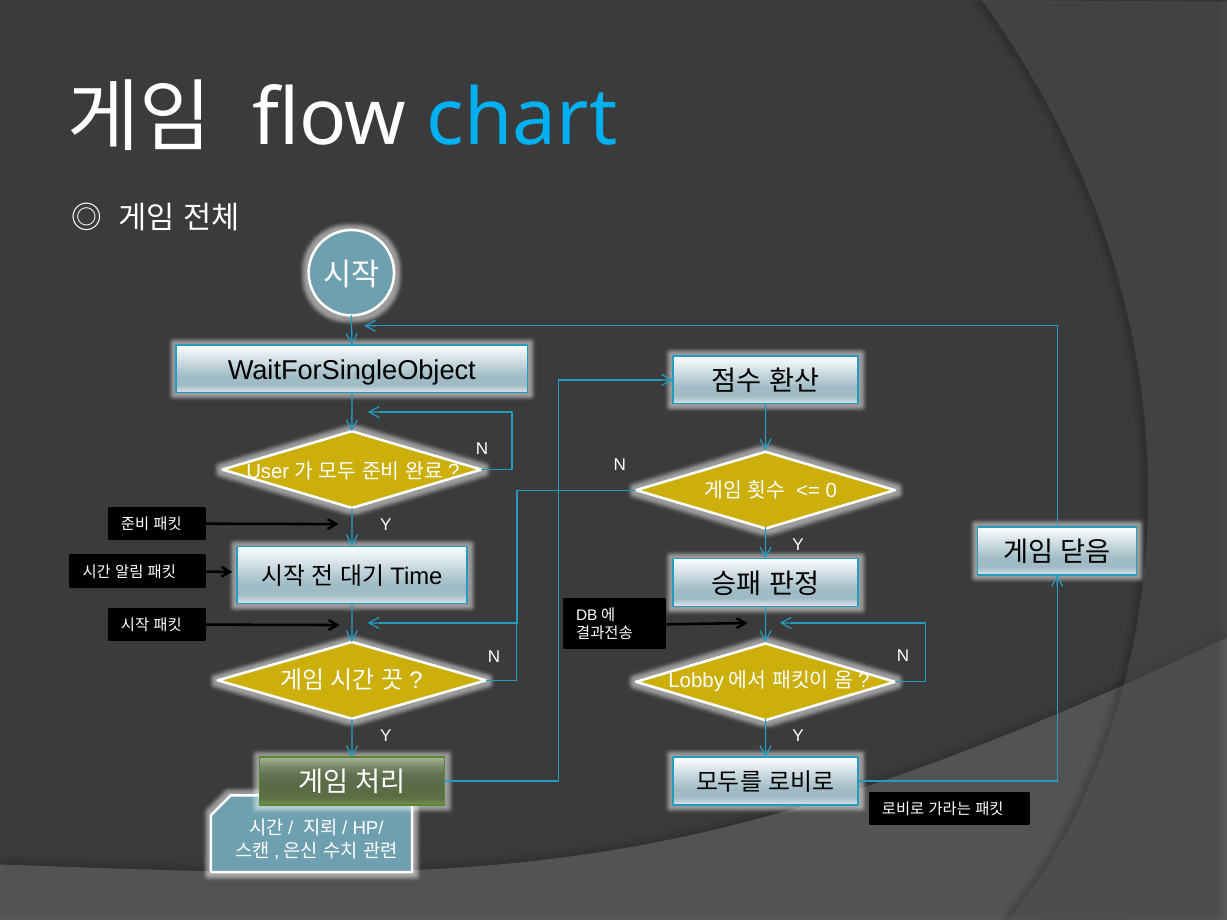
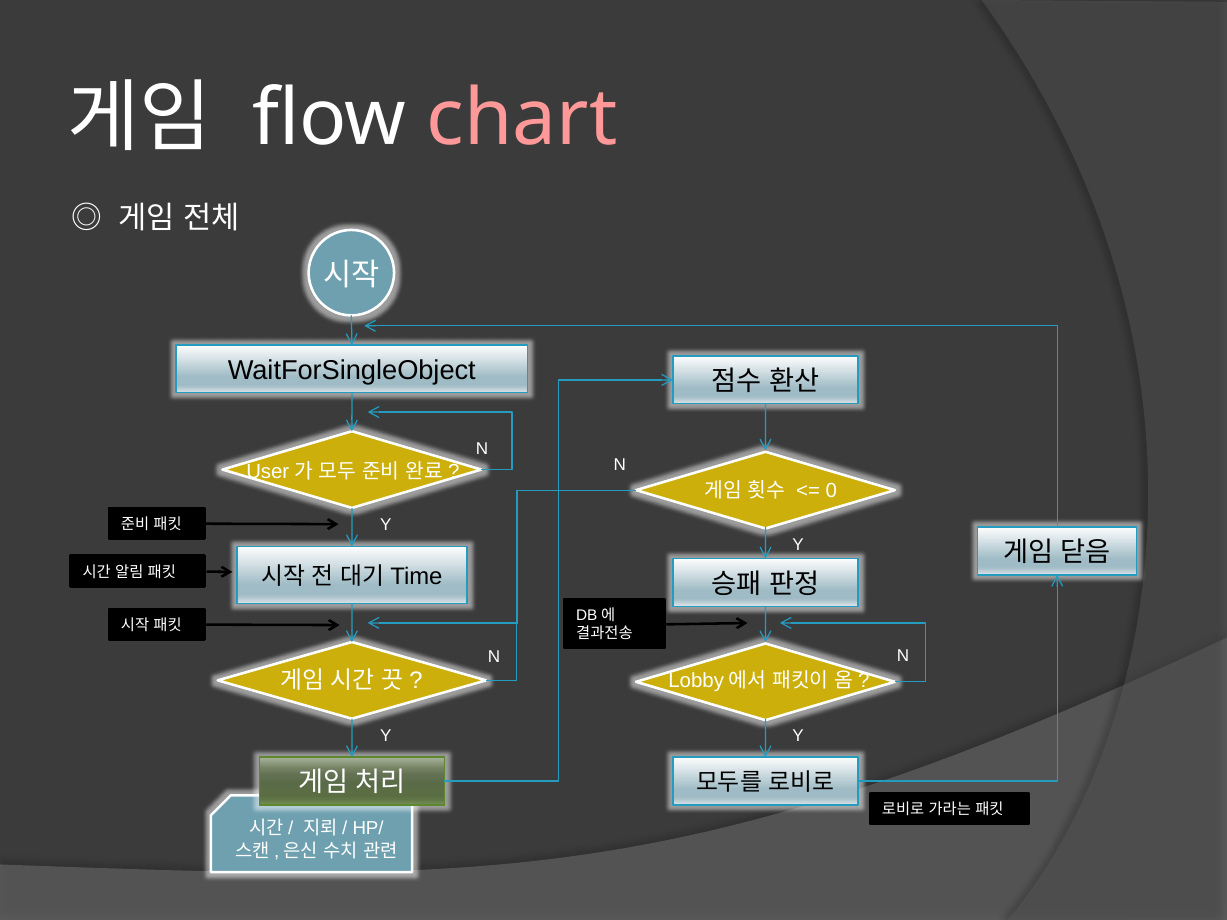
chart colour: light blue -> pink
